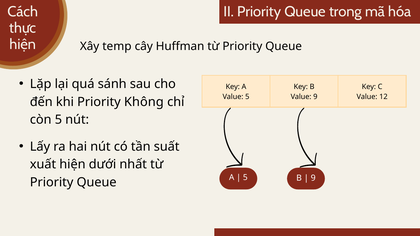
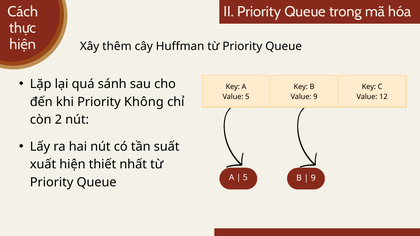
temp: temp -> thêm
còn 5: 5 -> 2
dưới: dưới -> thiết
